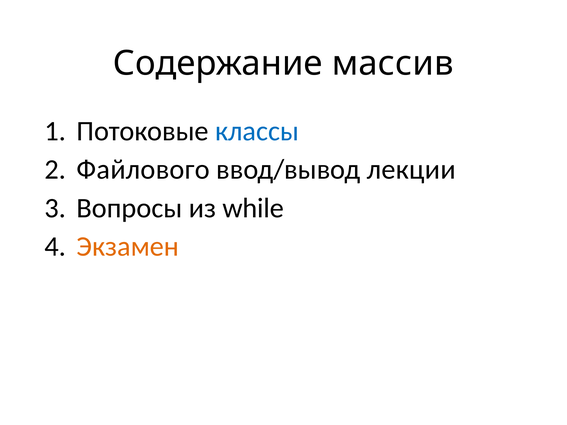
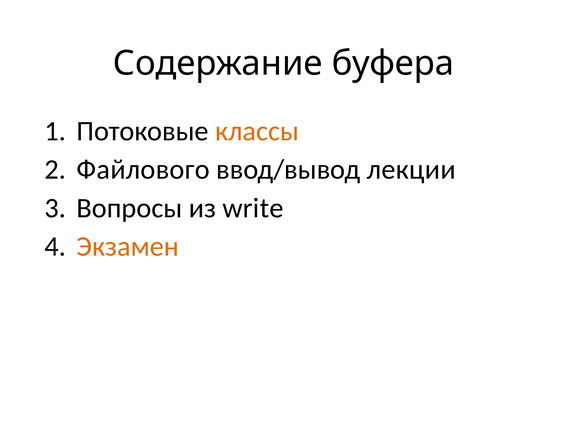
массив: массив -> буфера
классы colour: blue -> orange
while: while -> write
